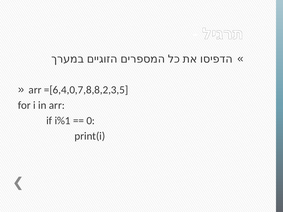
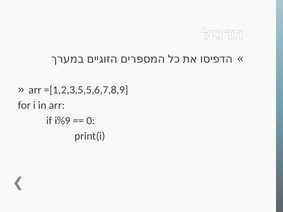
=[6,4,0,7,8,8,2,3,5: =[6,4,0,7,8,8,2,3,5 -> =[1,2,3,5,5,6,7,8,9
i%1: i%1 -> i%9
